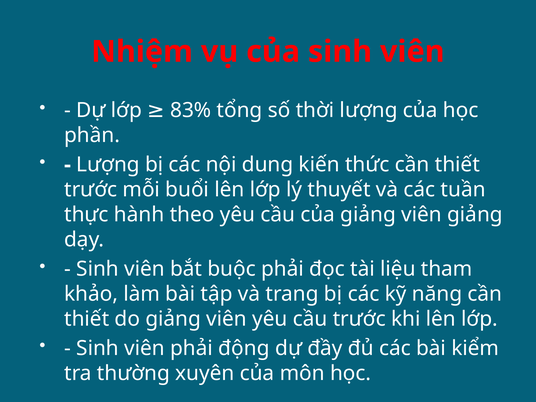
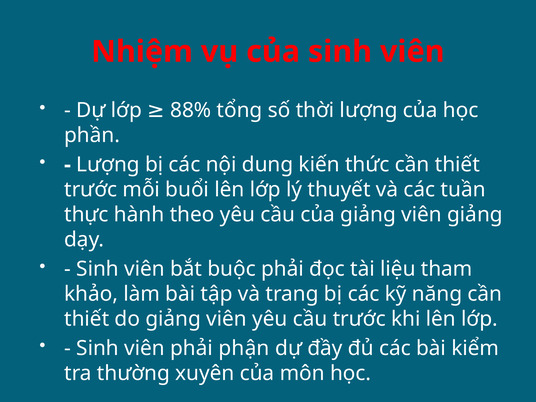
83%: 83% -> 88%
động: động -> phận
